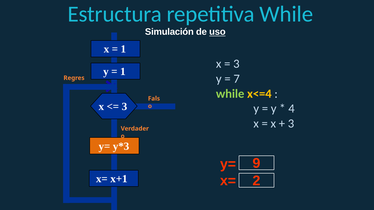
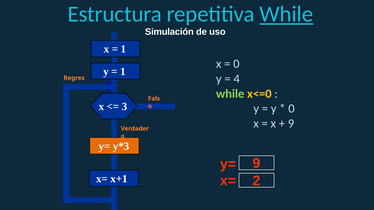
While at (286, 14) underline: none -> present
uso underline: present -> none
3 at (236, 64): 3 -> 0
7: 7 -> 4
x<=4: x<=4 -> x<=0
4 at (291, 109): 4 -> 0
3 at (291, 124): 3 -> 9
